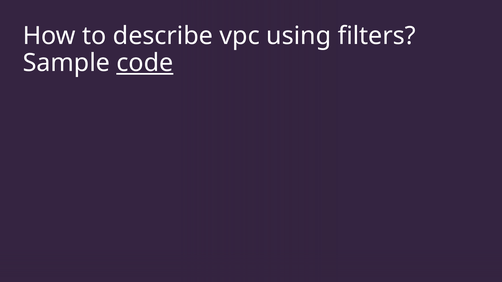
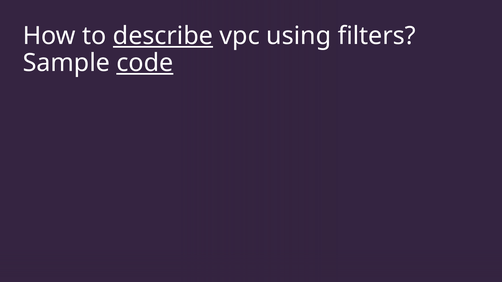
describe underline: none -> present
